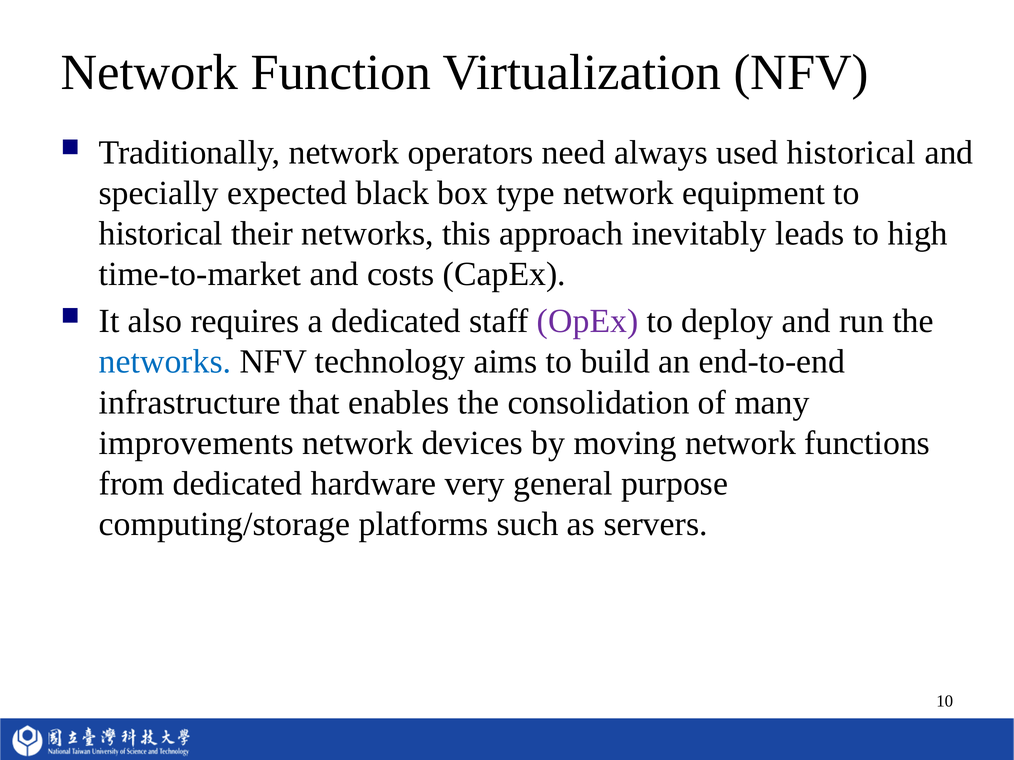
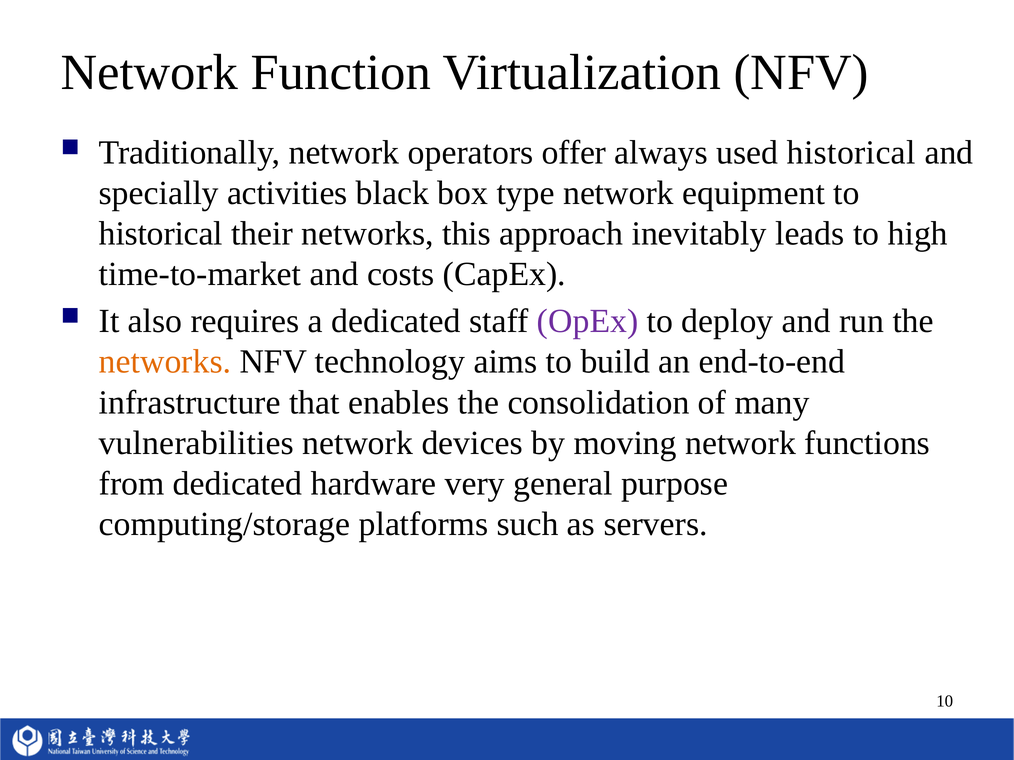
need: need -> offer
expected: expected -> activities
networks at (165, 362) colour: blue -> orange
improvements: improvements -> vulnerabilities
